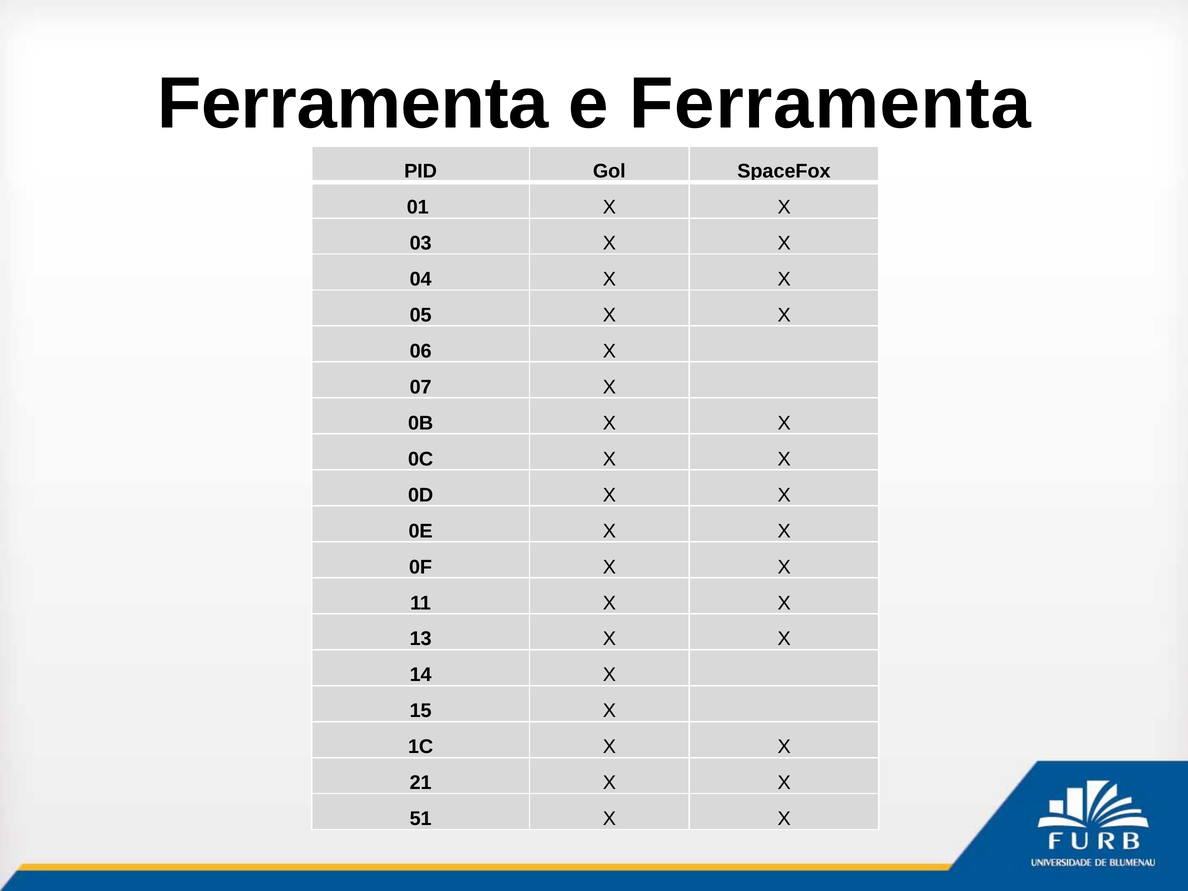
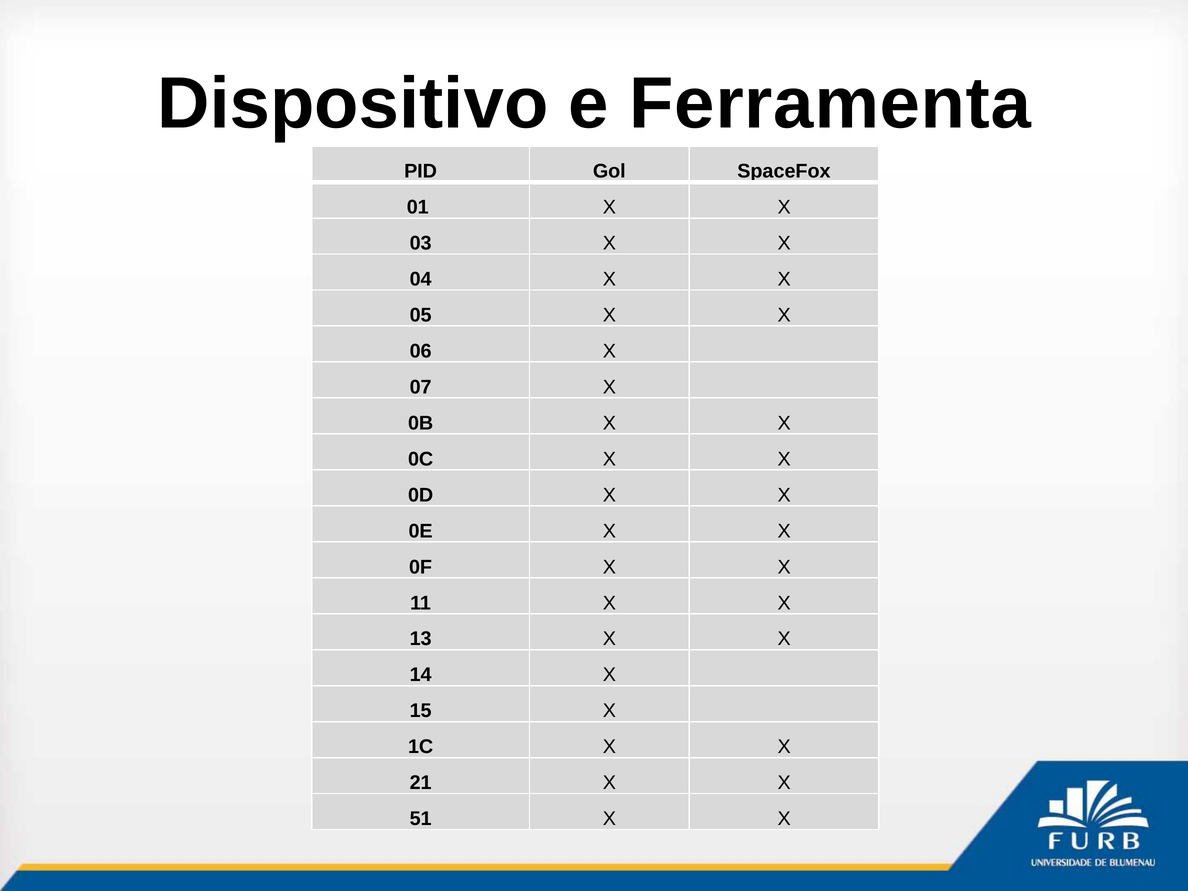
Ferramenta at (353, 104): Ferramenta -> Dispositivo
